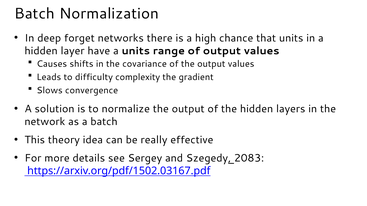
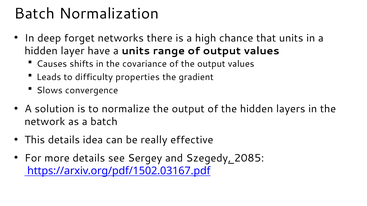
complexity: complexity -> properties
This theory: theory -> details
2083: 2083 -> 2085
